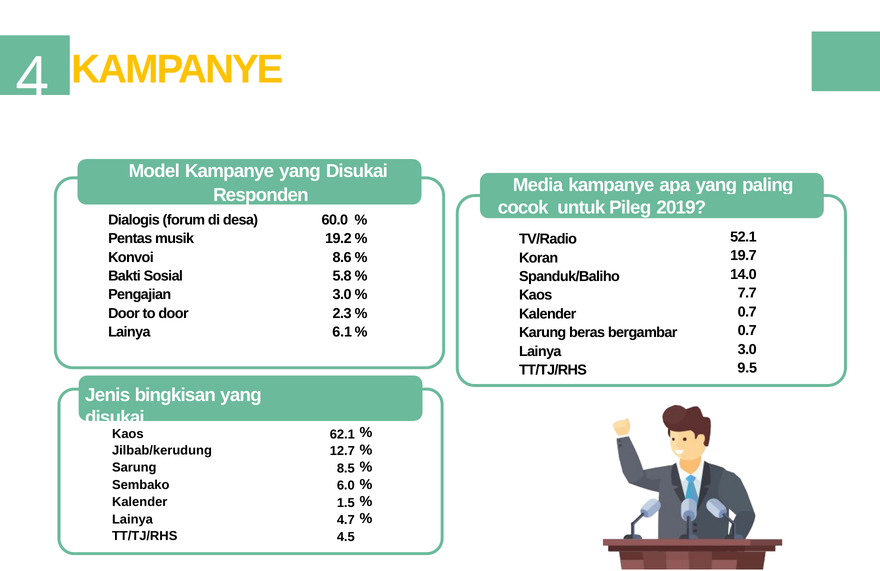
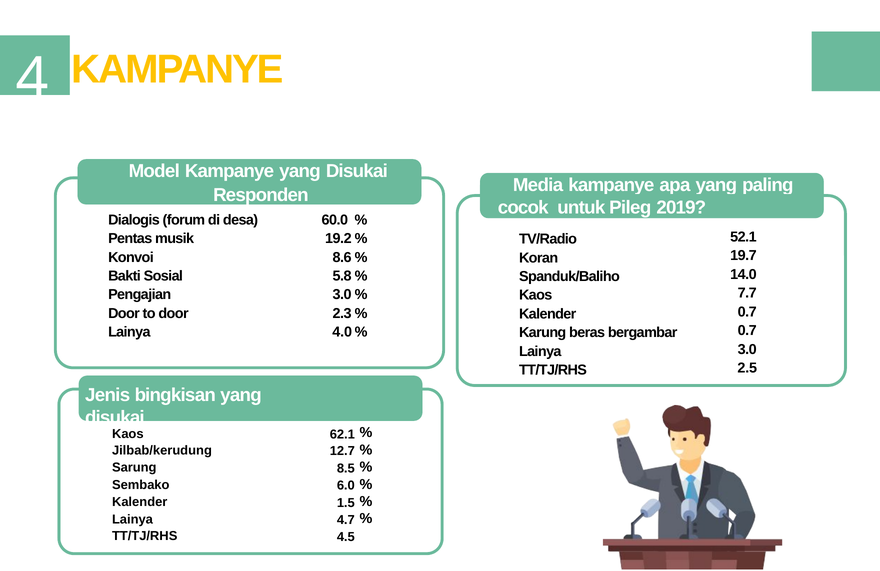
6.1: 6.1 -> 4.0
9.5: 9.5 -> 2.5
